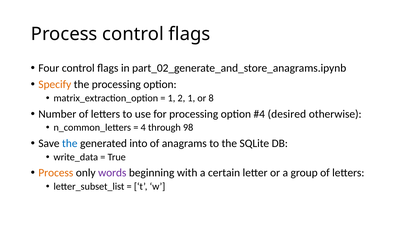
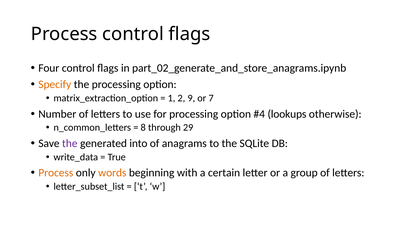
2 1: 1 -> 9
8: 8 -> 7
desired: desired -> lookups
4: 4 -> 8
98: 98 -> 29
the at (70, 144) colour: blue -> purple
words colour: purple -> orange
